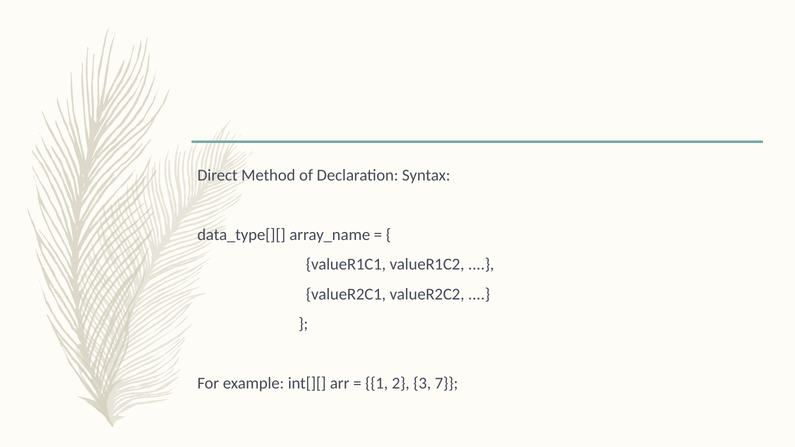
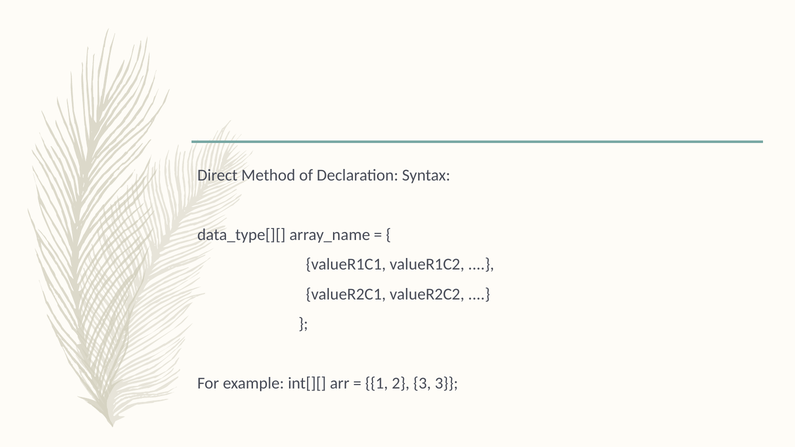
3 7: 7 -> 3
